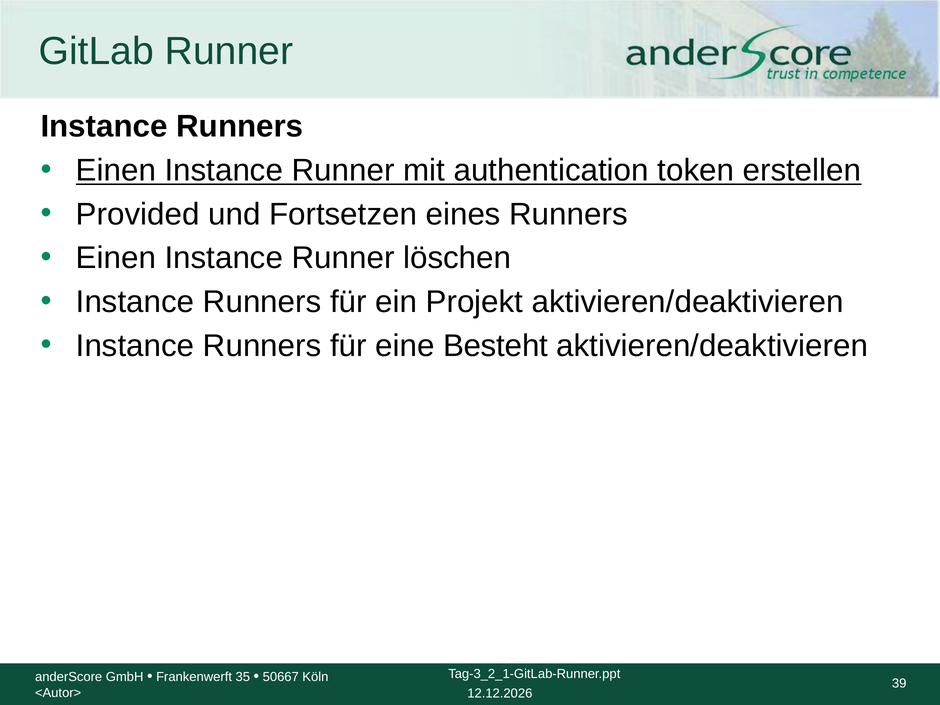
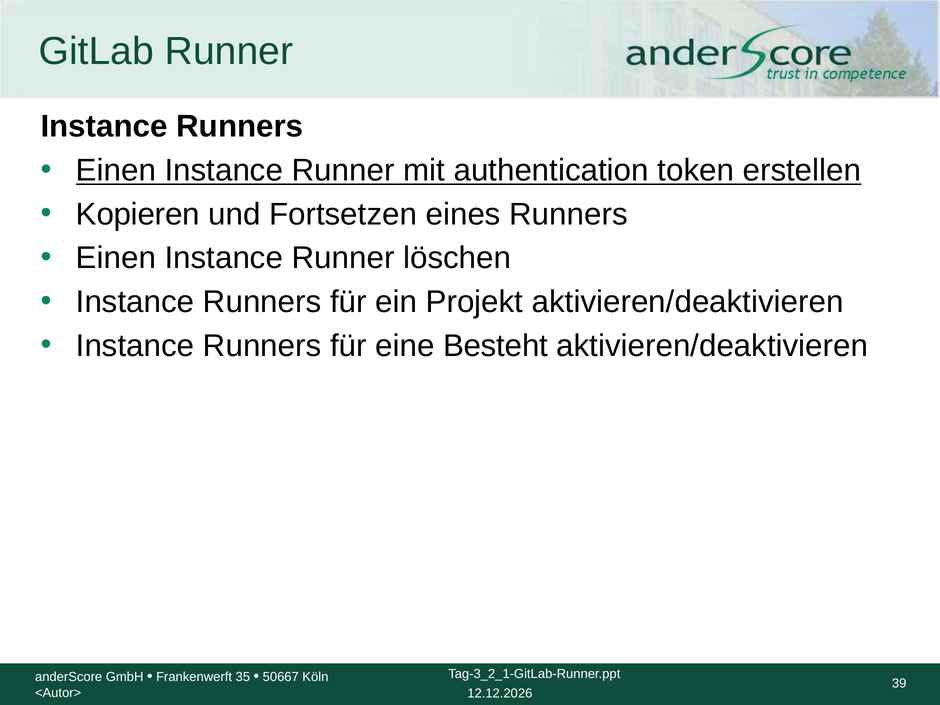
Provided: Provided -> Kopieren
